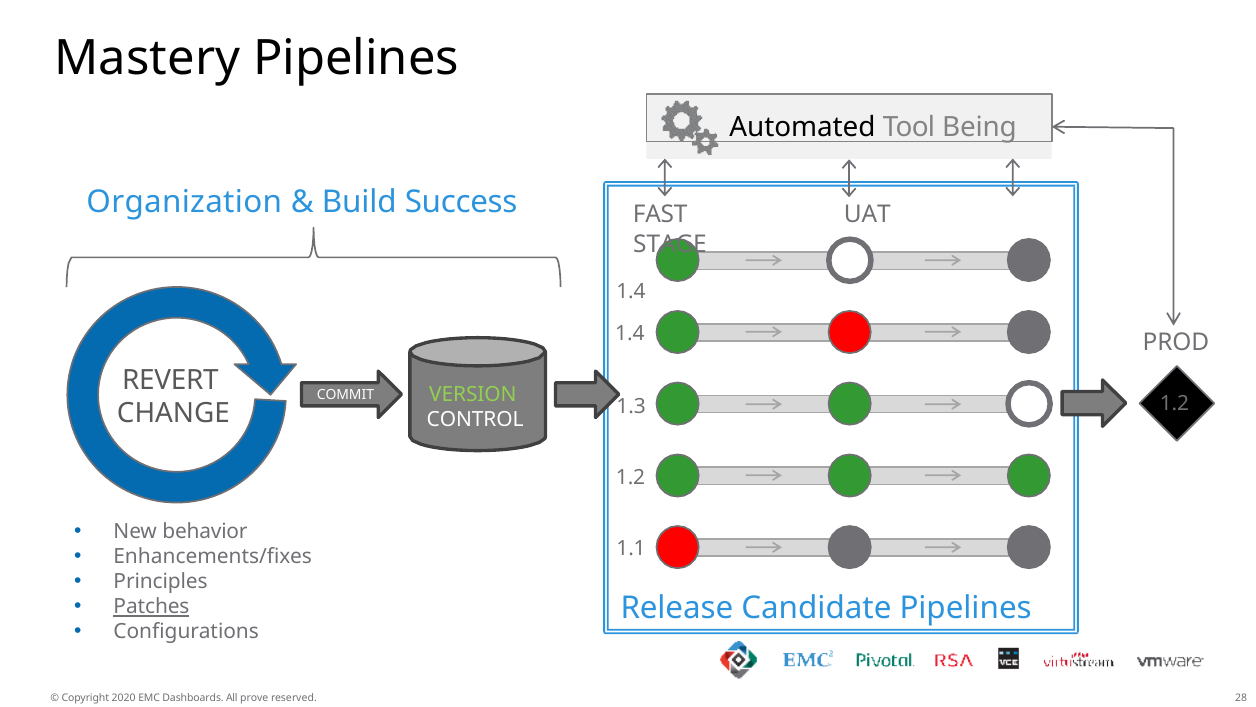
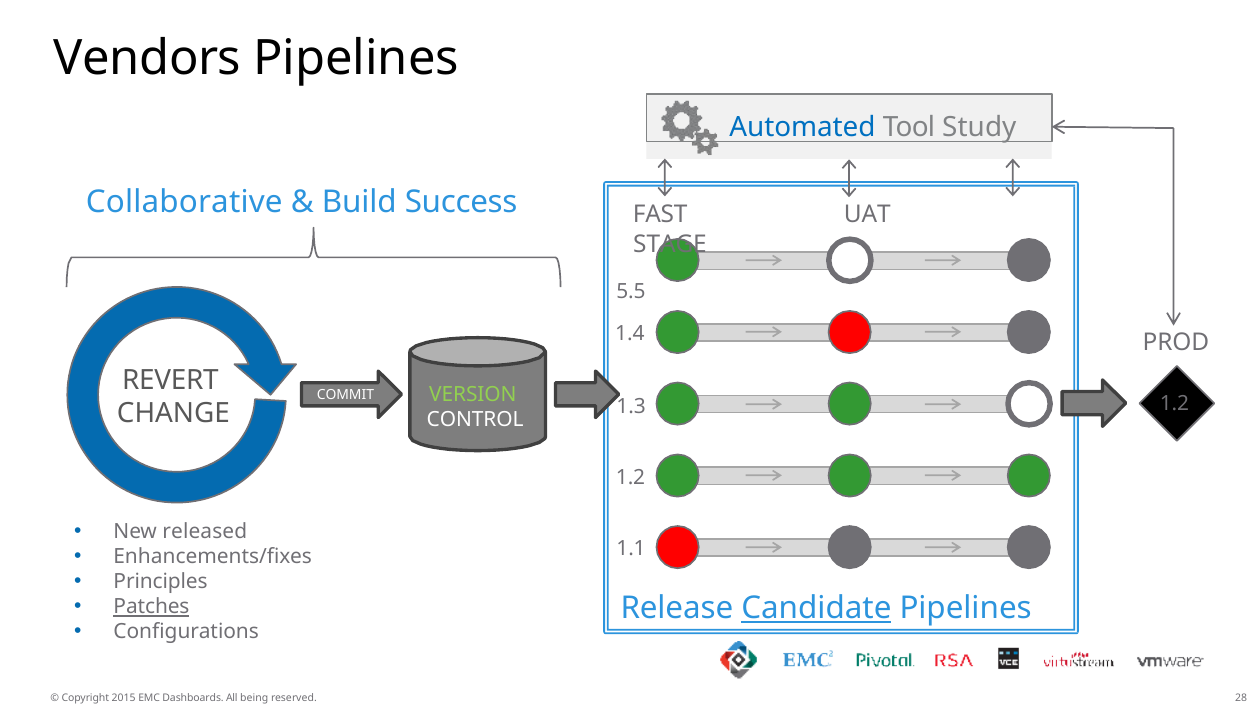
Mastery: Mastery -> Vendors
Automated colour: black -> blue
Being: Being -> Study
Organization: Organization -> Collaborative
1.4 at (631, 292): 1.4 -> 5.5
behavior: behavior -> released
Candidate underline: none -> present
2020: 2020 -> 2015
prove: prove -> being
